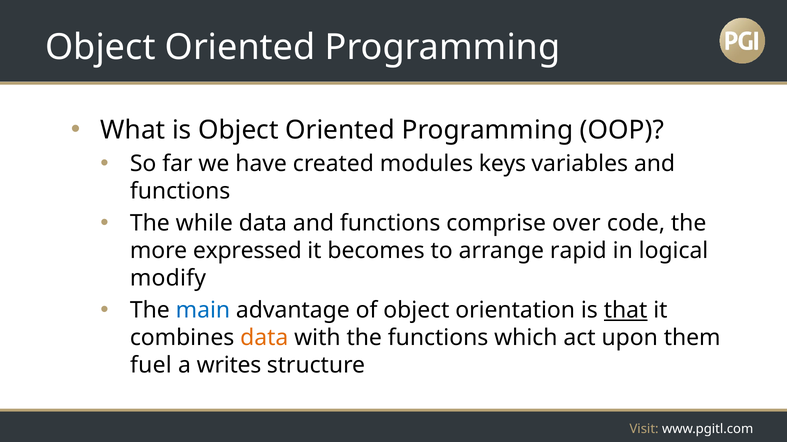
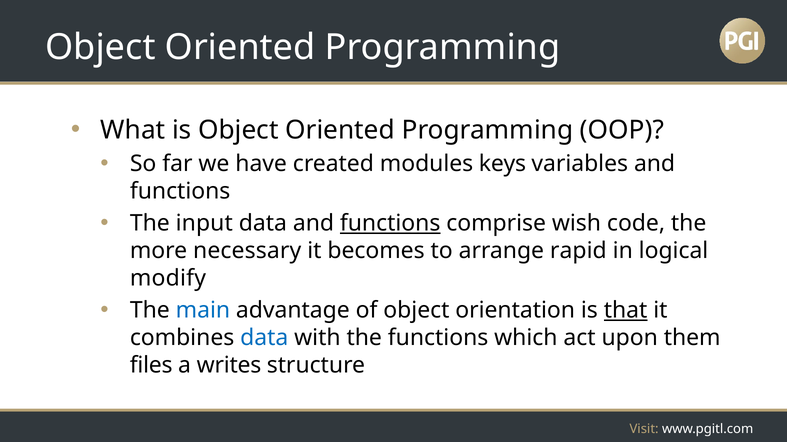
while: while -> input
functions at (390, 224) underline: none -> present
over: over -> wish
expressed: expressed -> necessary
data at (264, 338) colour: orange -> blue
fuel: fuel -> files
